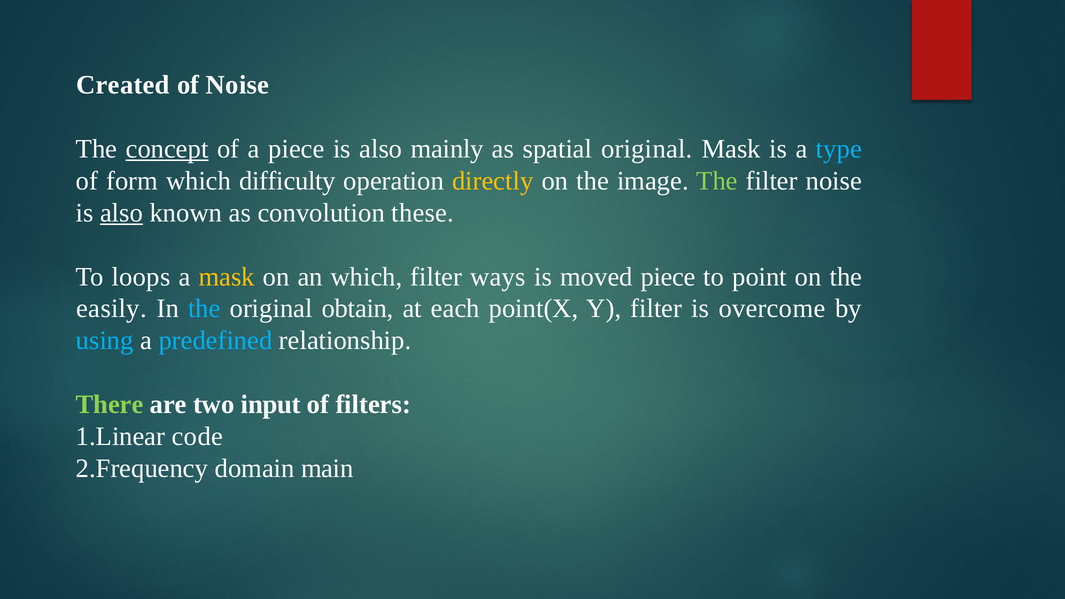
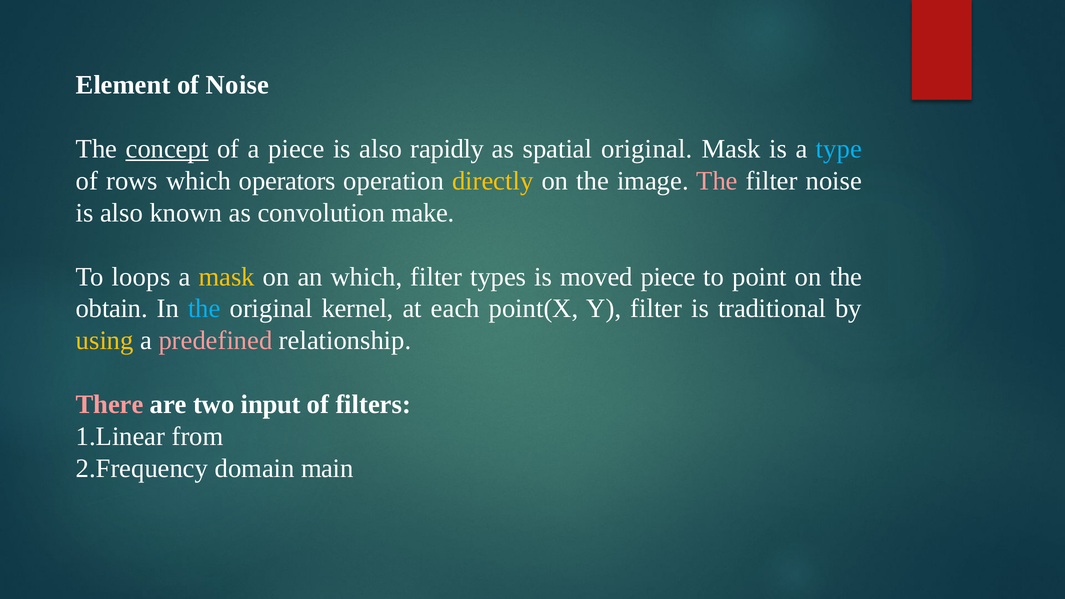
Created: Created -> Element
mainly: mainly -> rapidly
form: form -> rows
difficulty: difficulty -> operators
The at (717, 181) colour: light green -> pink
also at (122, 213) underline: present -> none
these: these -> make
ways: ways -> types
easily: easily -> obtain
obtain: obtain -> kernel
overcome: overcome -> traditional
using colour: light blue -> yellow
predefined colour: light blue -> pink
There colour: light green -> pink
code: code -> from
